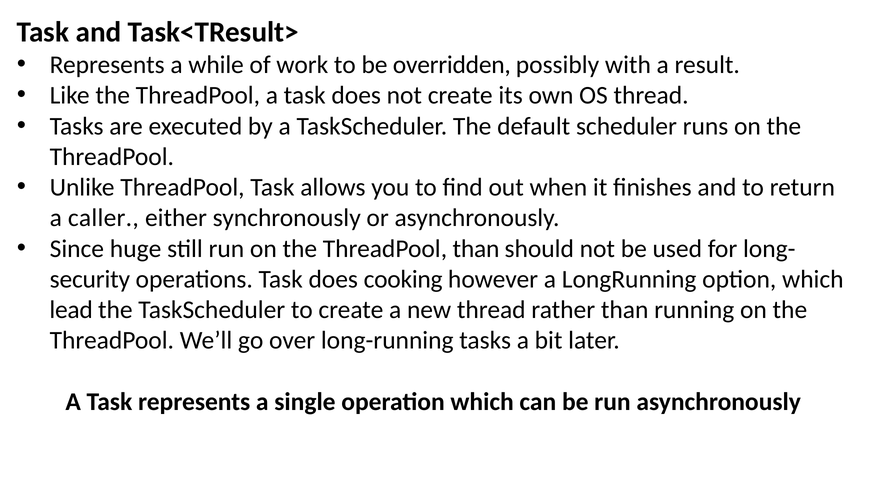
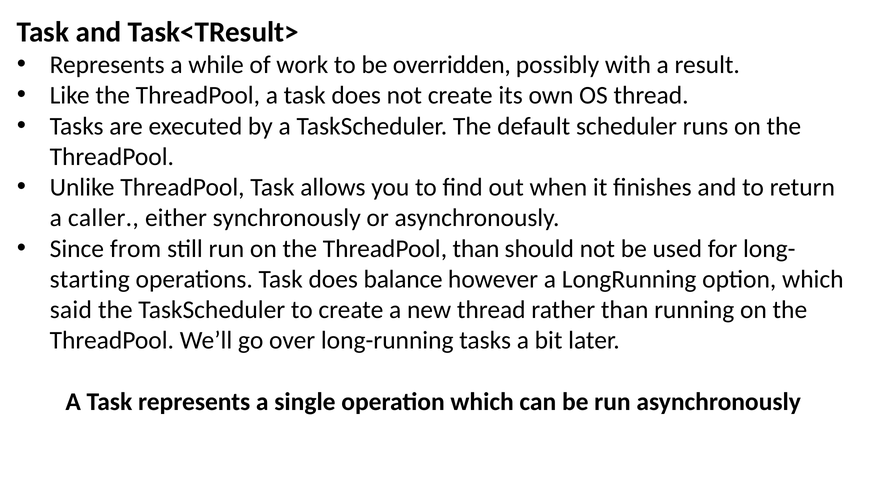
huge: huge -> from
security: security -> starting
cooking: cooking -> balance
lead: lead -> said
